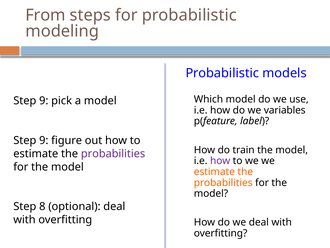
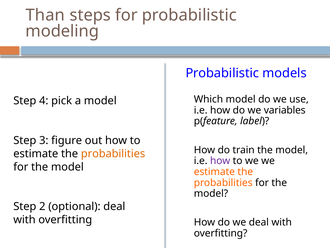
From: From -> Than
9 at (44, 101): 9 -> 4
9 at (44, 140): 9 -> 3
probabilities at (113, 153) colour: purple -> orange
8: 8 -> 2
